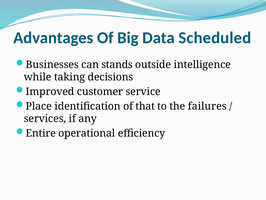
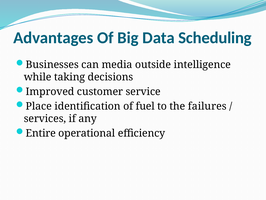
Scheduled: Scheduled -> Scheduling
stands: stands -> media
that: that -> fuel
